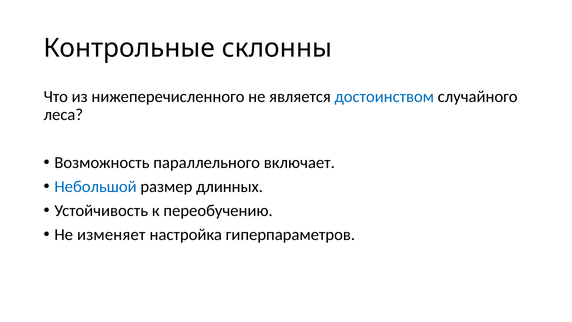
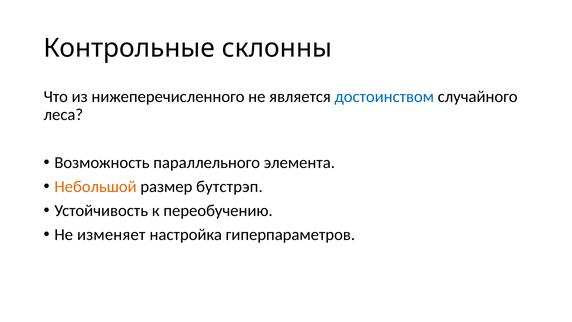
включает: включает -> элемента
Небольшой colour: blue -> orange
длинных: длинных -> бутстрэп
